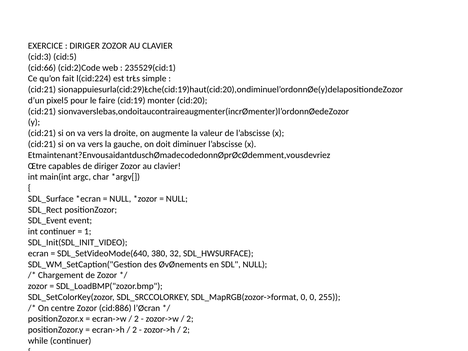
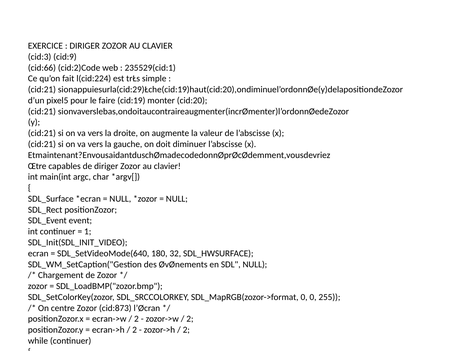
cid:5: cid:5 -> cid:9
380: 380 -> 180
cid:886: cid:886 -> cid:873
